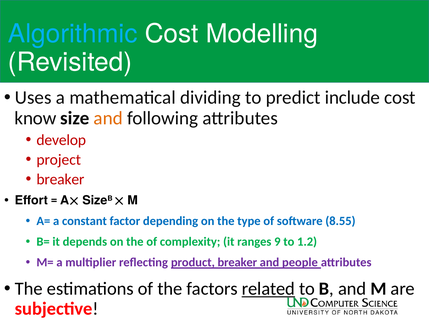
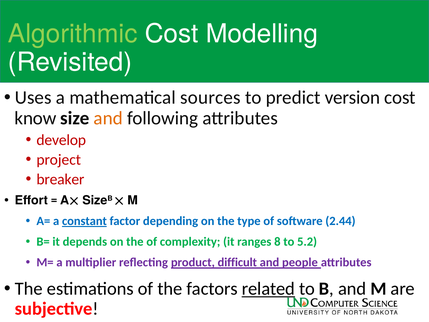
Algorithmic colour: light blue -> light green
dividing: dividing -> sources
include: include -> version
constant underline: none -> present
8.55: 8.55 -> 2.44
9: 9 -> 8
1.2: 1.2 -> 5.2
product breaker: breaker -> difficult
